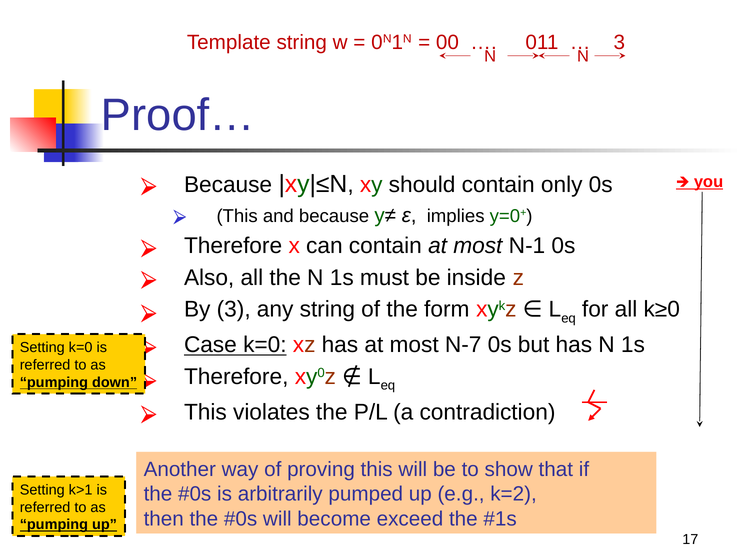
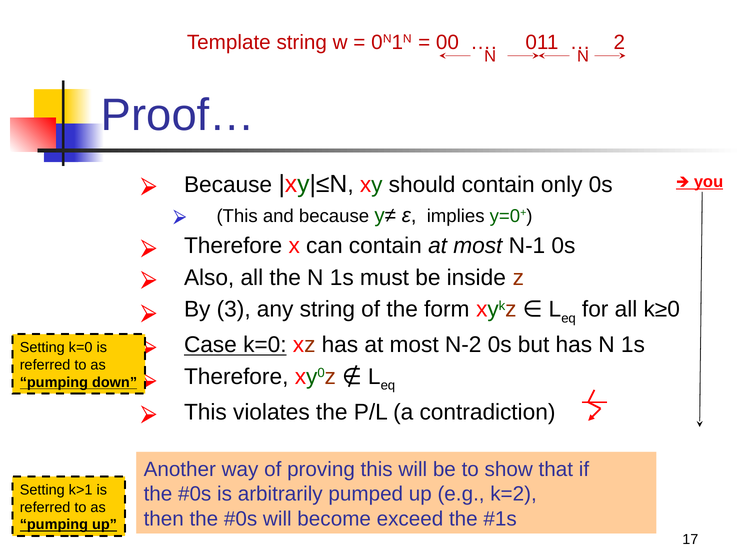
3 at (619, 42): 3 -> 2
N-7: N-7 -> N-2
